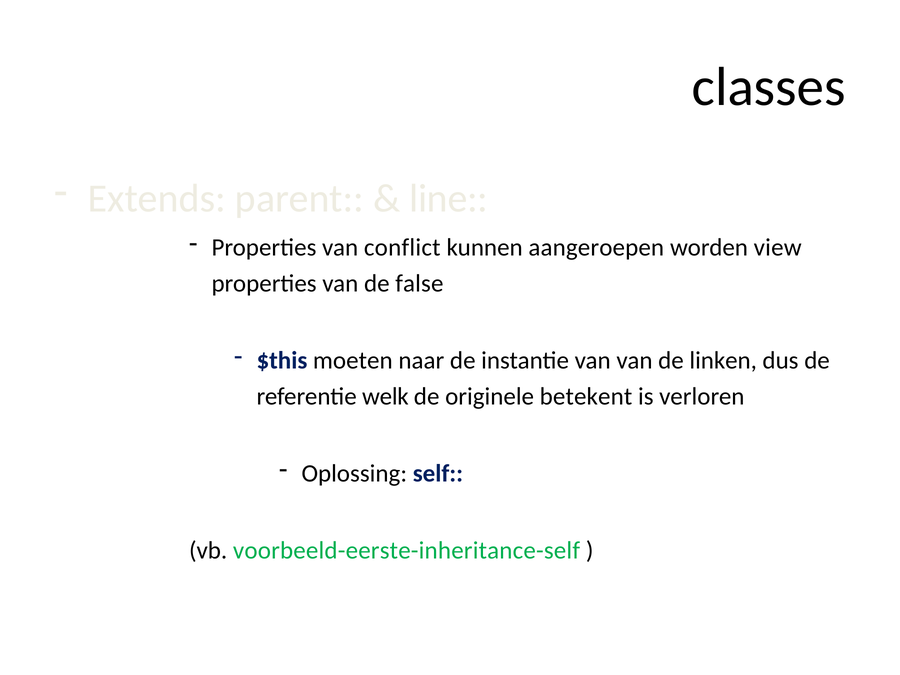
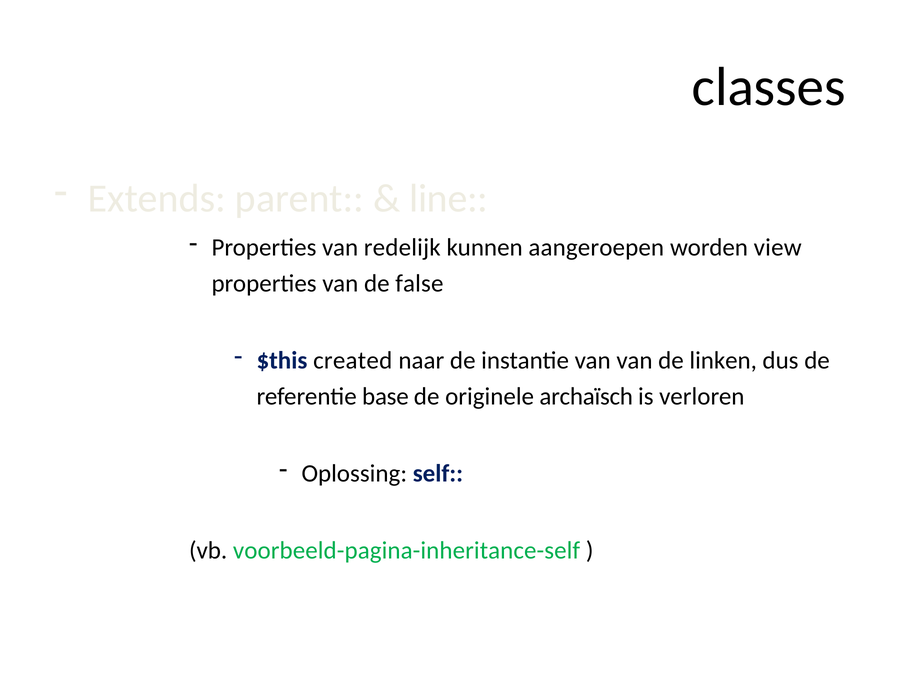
conflict: conflict -> redelijk
moeten: moeten -> created
welk: welk -> base
betekent: betekent -> archaïsch
voorbeeld-eerste-inheritance-self: voorbeeld-eerste-inheritance-self -> voorbeeld-pagina-inheritance-self
